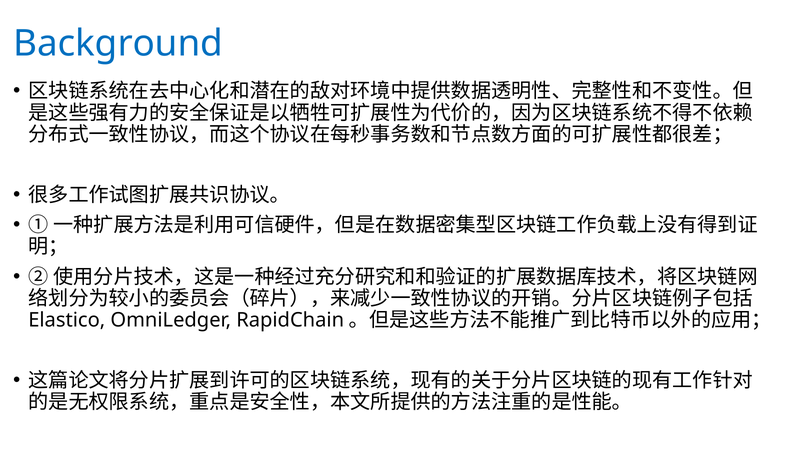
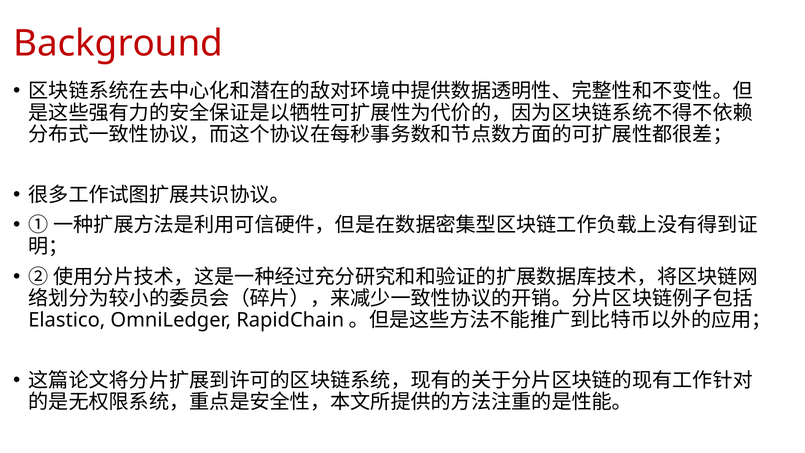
Background colour: blue -> red
